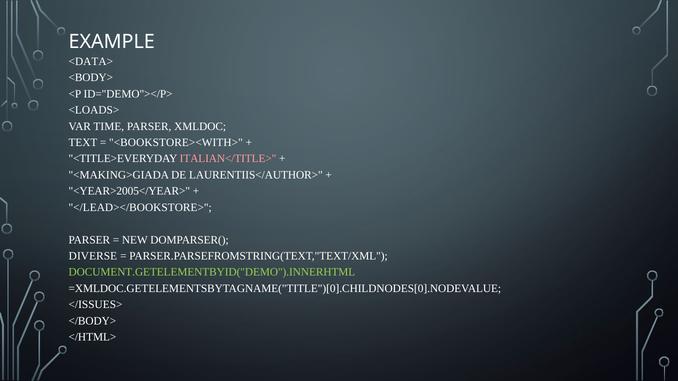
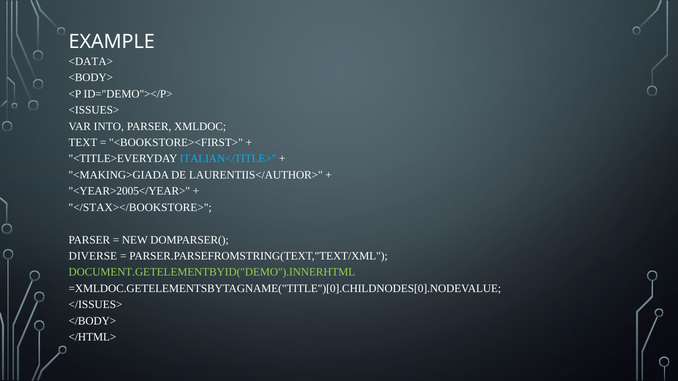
<LOADS>: <LOADS> -> <ISSUES>
TIME: TIME -> INTO
<BOOKSTORE><WITH>: <BOOKSTORE><WITH> -> <BOOKSTORE><FIRST>
ITALIAN</TITLE> colour: pink -> light blue
</LEAD></BOOKSTORE>: </LEAD></BOOKSTORE> -> </STAX></BOOKSTORE>
